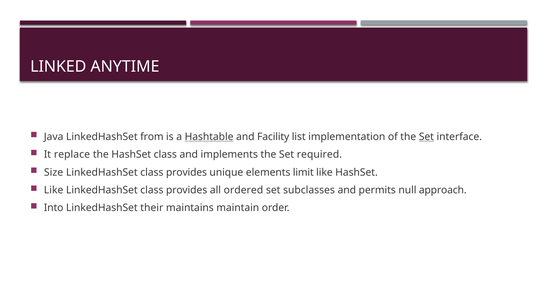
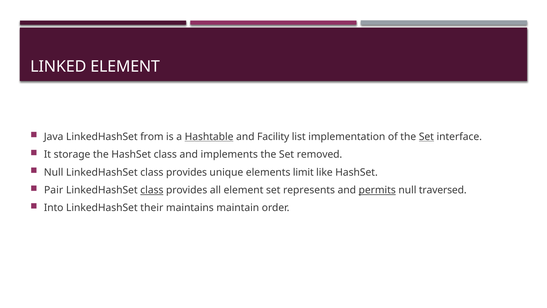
LINKED ANYTIME: ANYTIME -> ELEMENT
replace: replace -> storage
required: required -> removed
Size at (54, 172): Size -> Null
Like at (54, 190): Like -> Pair
class at (152, 190) underline: none -> present
all ordered: ordered -> element
subclasses: subclasses -> represents
permits underline: none -> present
approach: approach -> traversed
